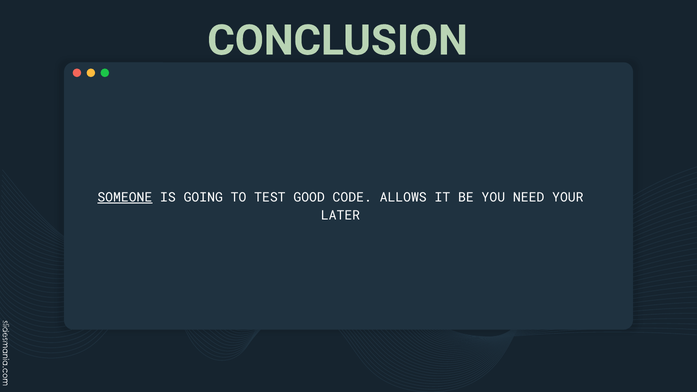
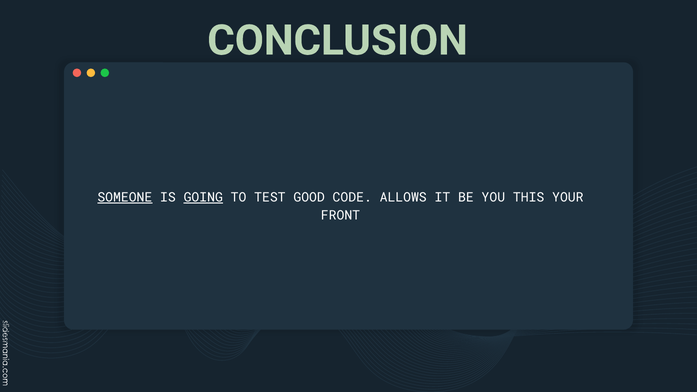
GOING underline: none -> present
NEED: NEED -> THIS
LATER: LATER -> FRONT
